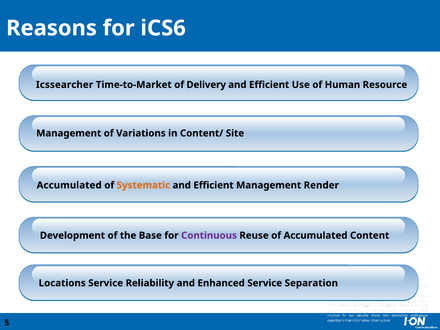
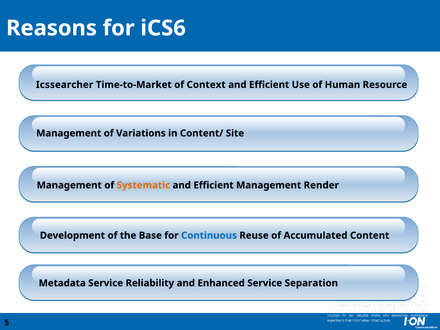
Delivery: Delivery -> Context
Accumulated at (69, 185): Accumulated -> Management
Continuous colour: purple -> blue
Locations: Locations -> Metadata
